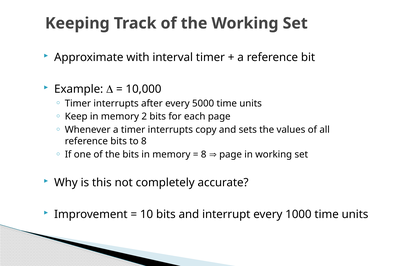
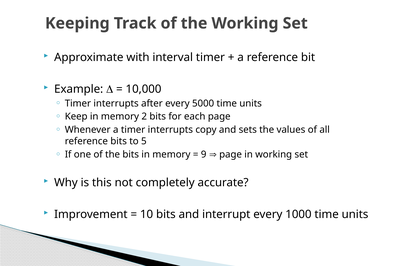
to 8: 8 -> 5
8 at (204, 155): 8 -> 9
